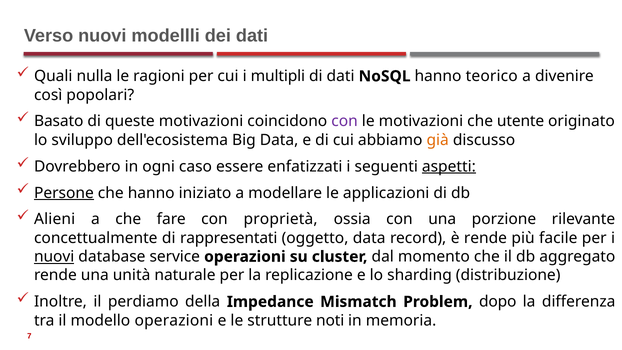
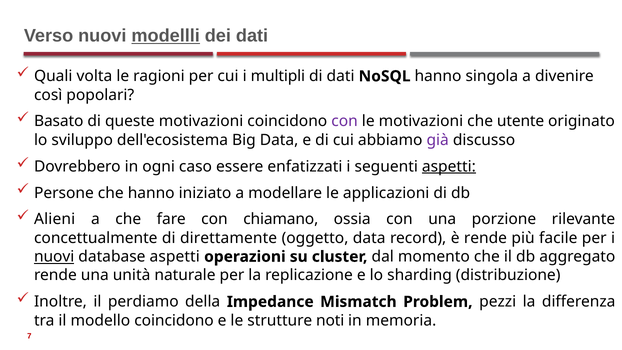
modellli underline: none -> present
nulla: nulla -> volta
teorico: teorico -> singola
già colour: orange -> purple
Persone underline: present -> none
proprietà: proprietà -> chiamano
rappresentati: rappresentati -> direttamente
database service: service -> aspetti
dopo: dopo -> pezzi
modello operazioni: operazioni -> coincidono
